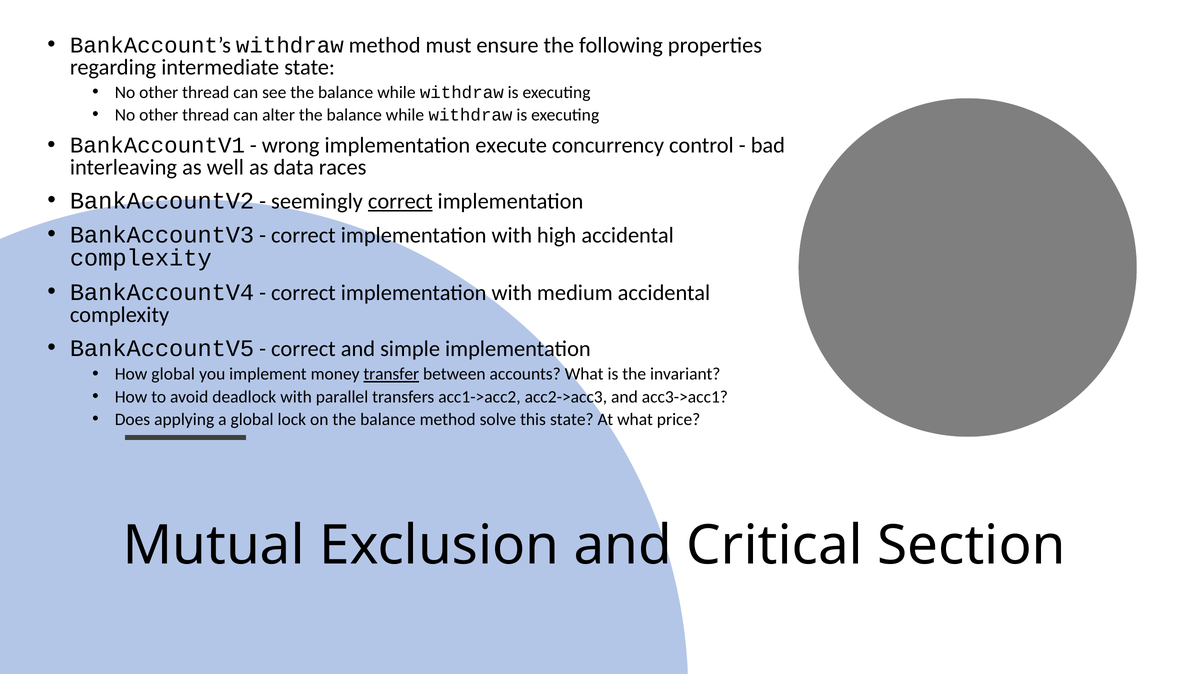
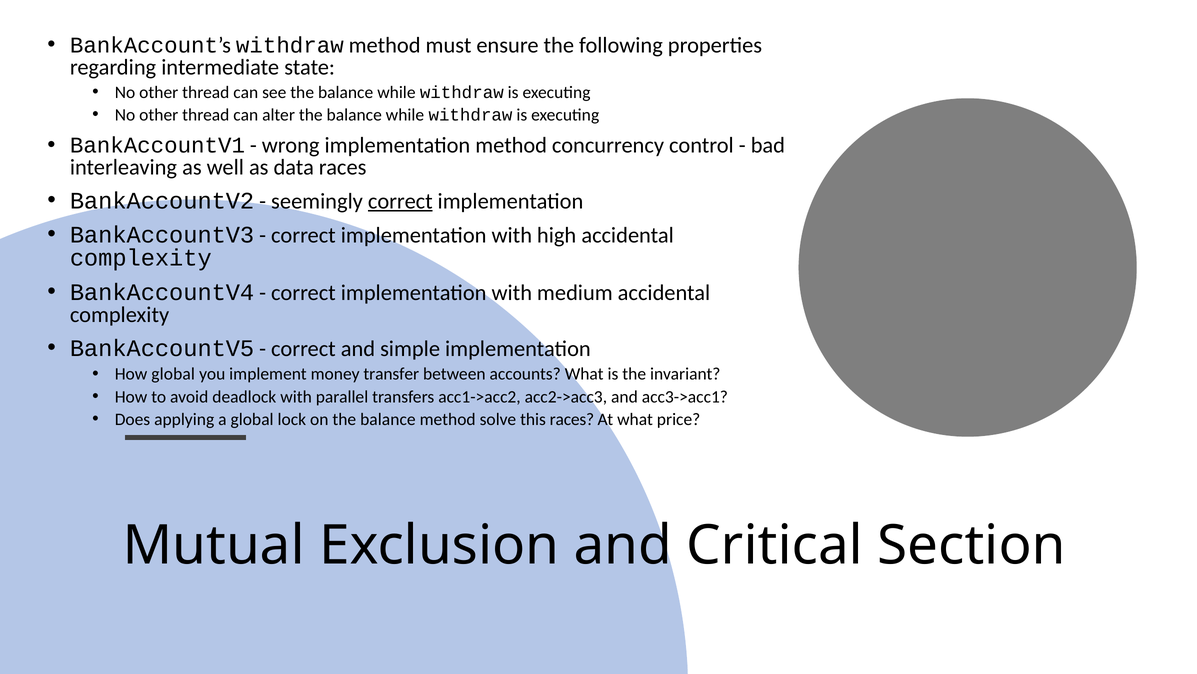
implementation execute: execute -> method
transfer underline: present -> none
this state: state -> races
